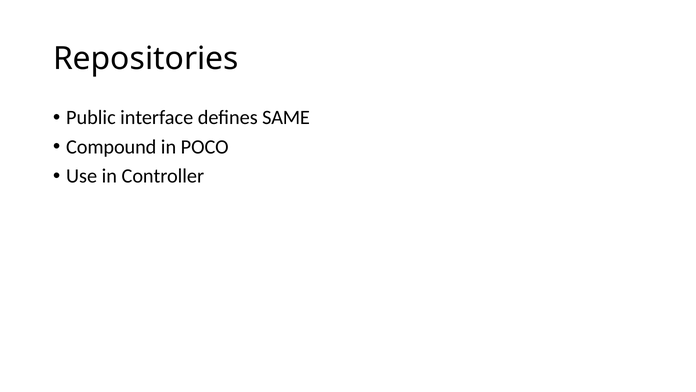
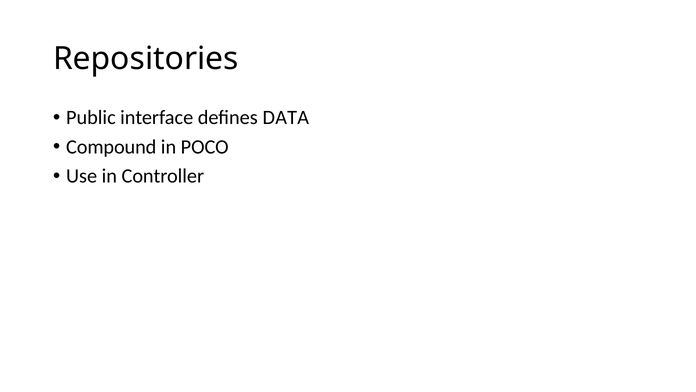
SAME: SAME -> DATA
